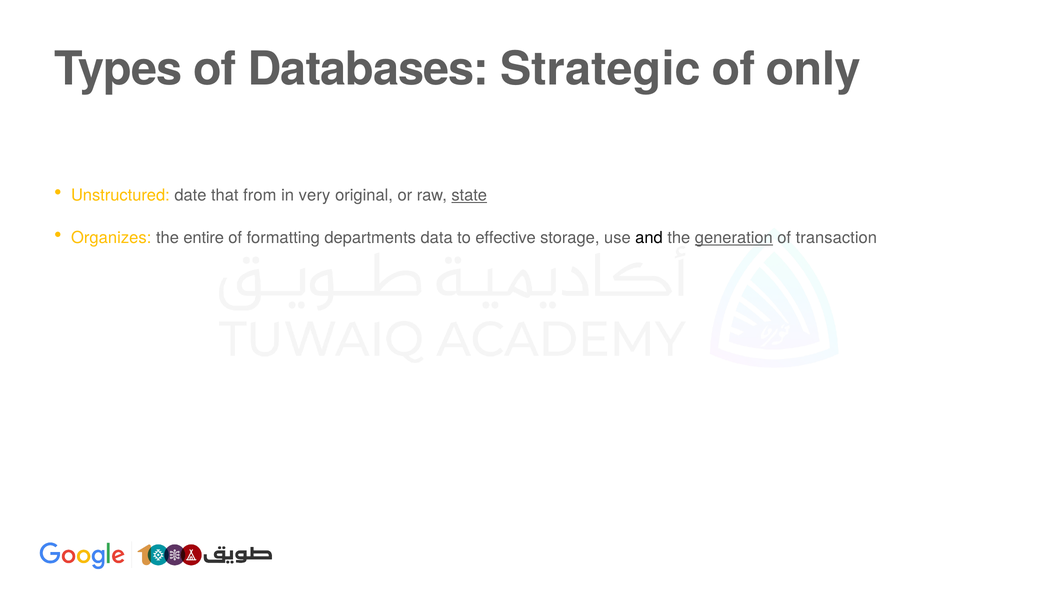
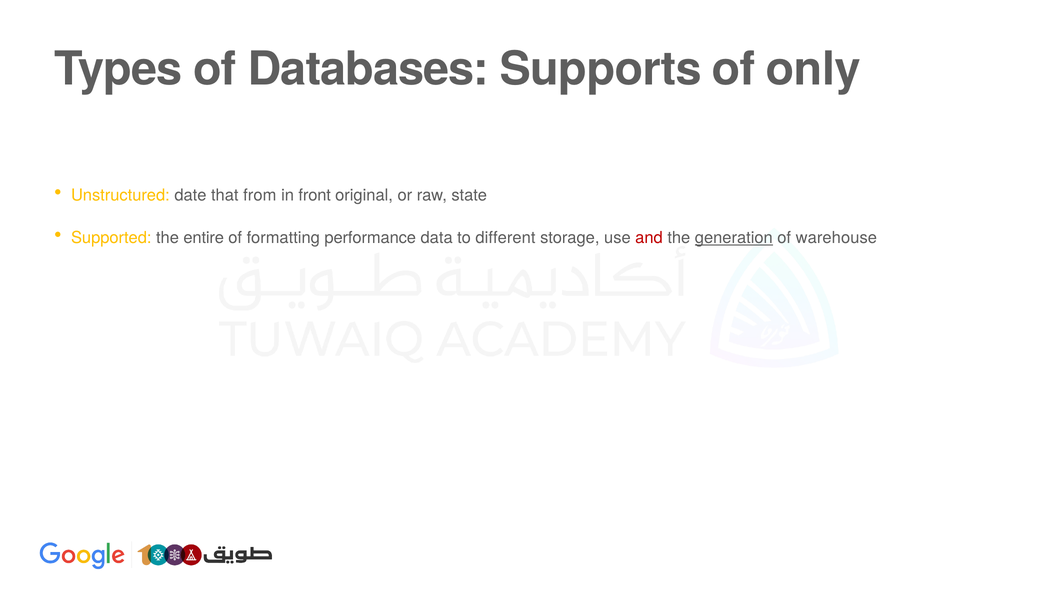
Strategic: Strategic -> Supports
very: very -> front
state underline: present -> none
Organizes: Organizes -> Supported
departments: departments -> performance
effective: effective -> different
and colour: black -> red
transaction: transaction -> warehouse
